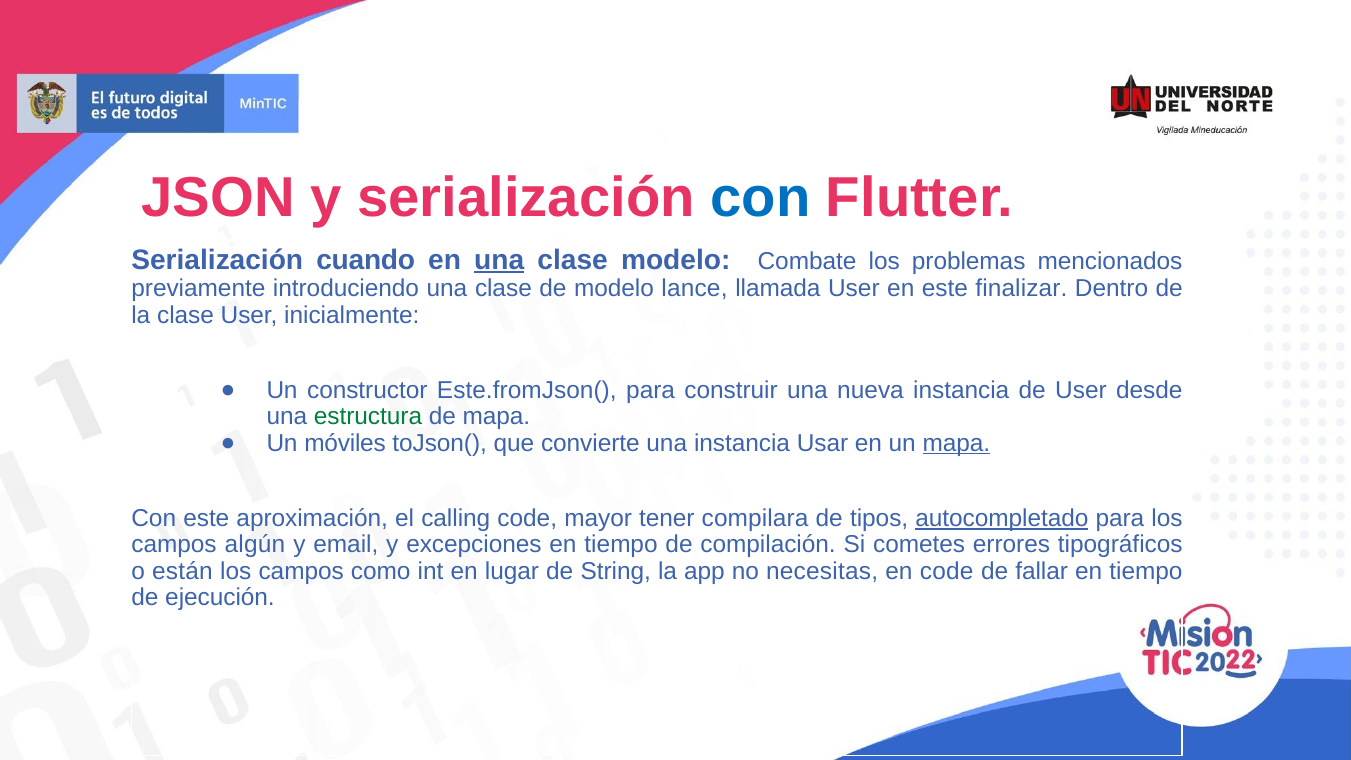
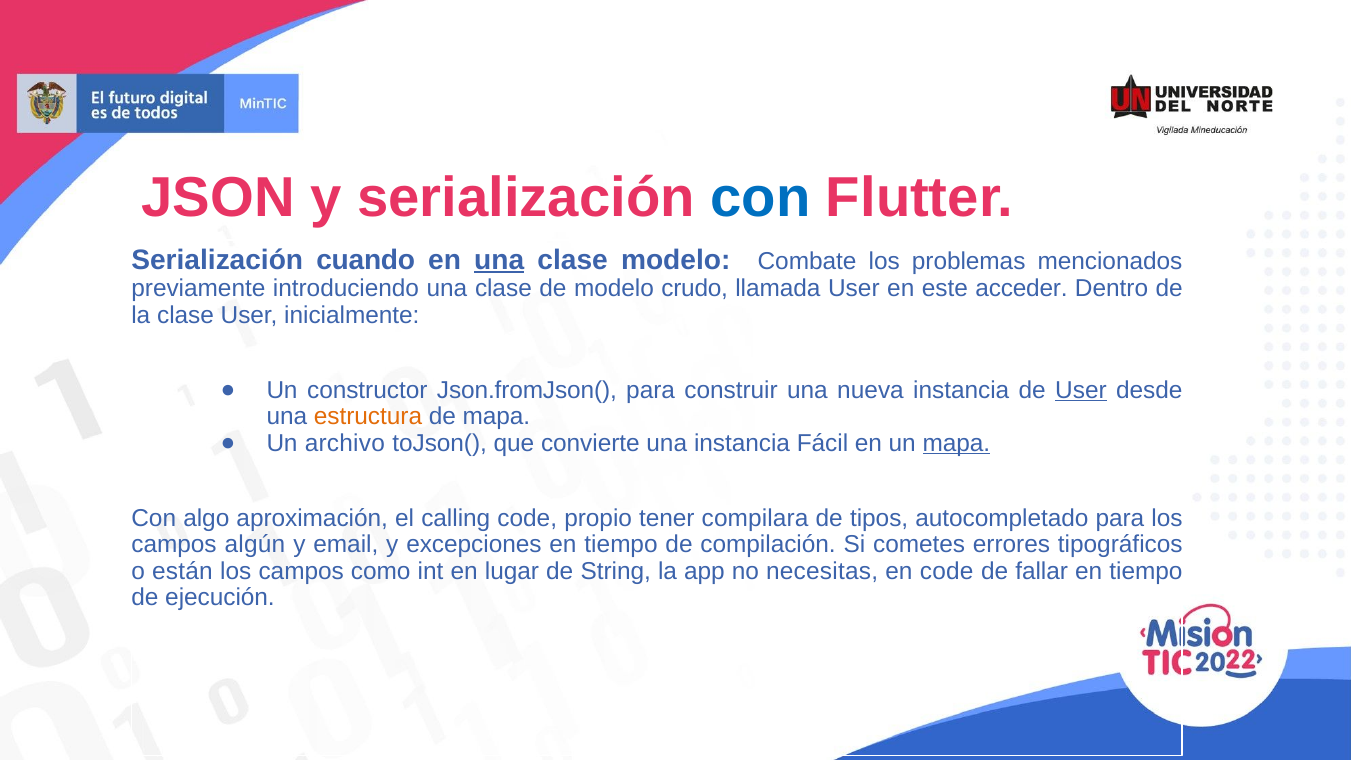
lance: lance -> crudo
finalizar: finalizar -> acceder
Este.fromJson(: Este.fromJson( -> Json.fromJson(
User at (1081, 390) underline: none -> present
estructura colour: green -> orange
móviles: móviles -> archivo
Usar: Usar -> Fácil
Con este: este -> algo
mayor: mayor -> propio
autocompletado underline: present -> none
